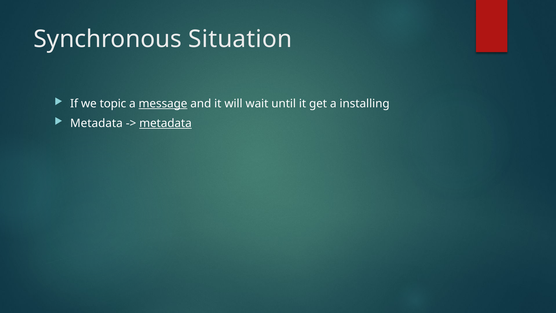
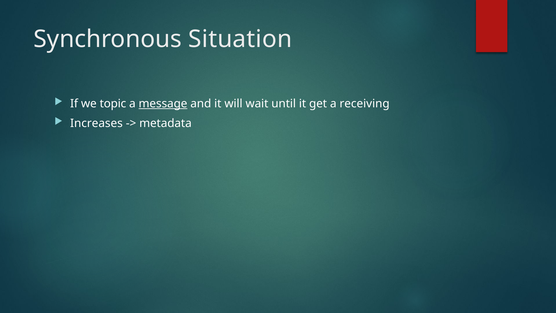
installing: installing -> receiving
Metadata at (96, 123): Metadata -> Increases
metadata at (165, 123) underline: present -> none
